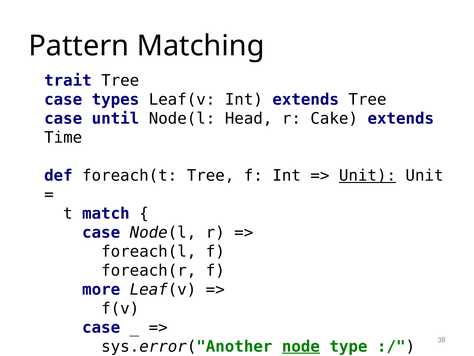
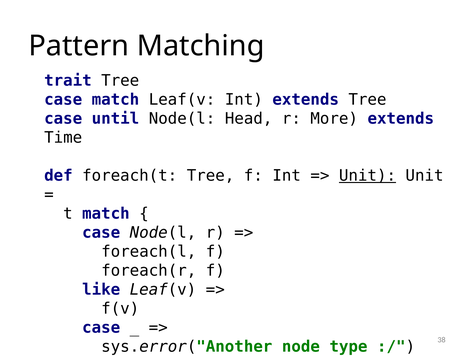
case types: types -> match
Cake: Cake -> More
more: more -> like
node underline: present -> none
